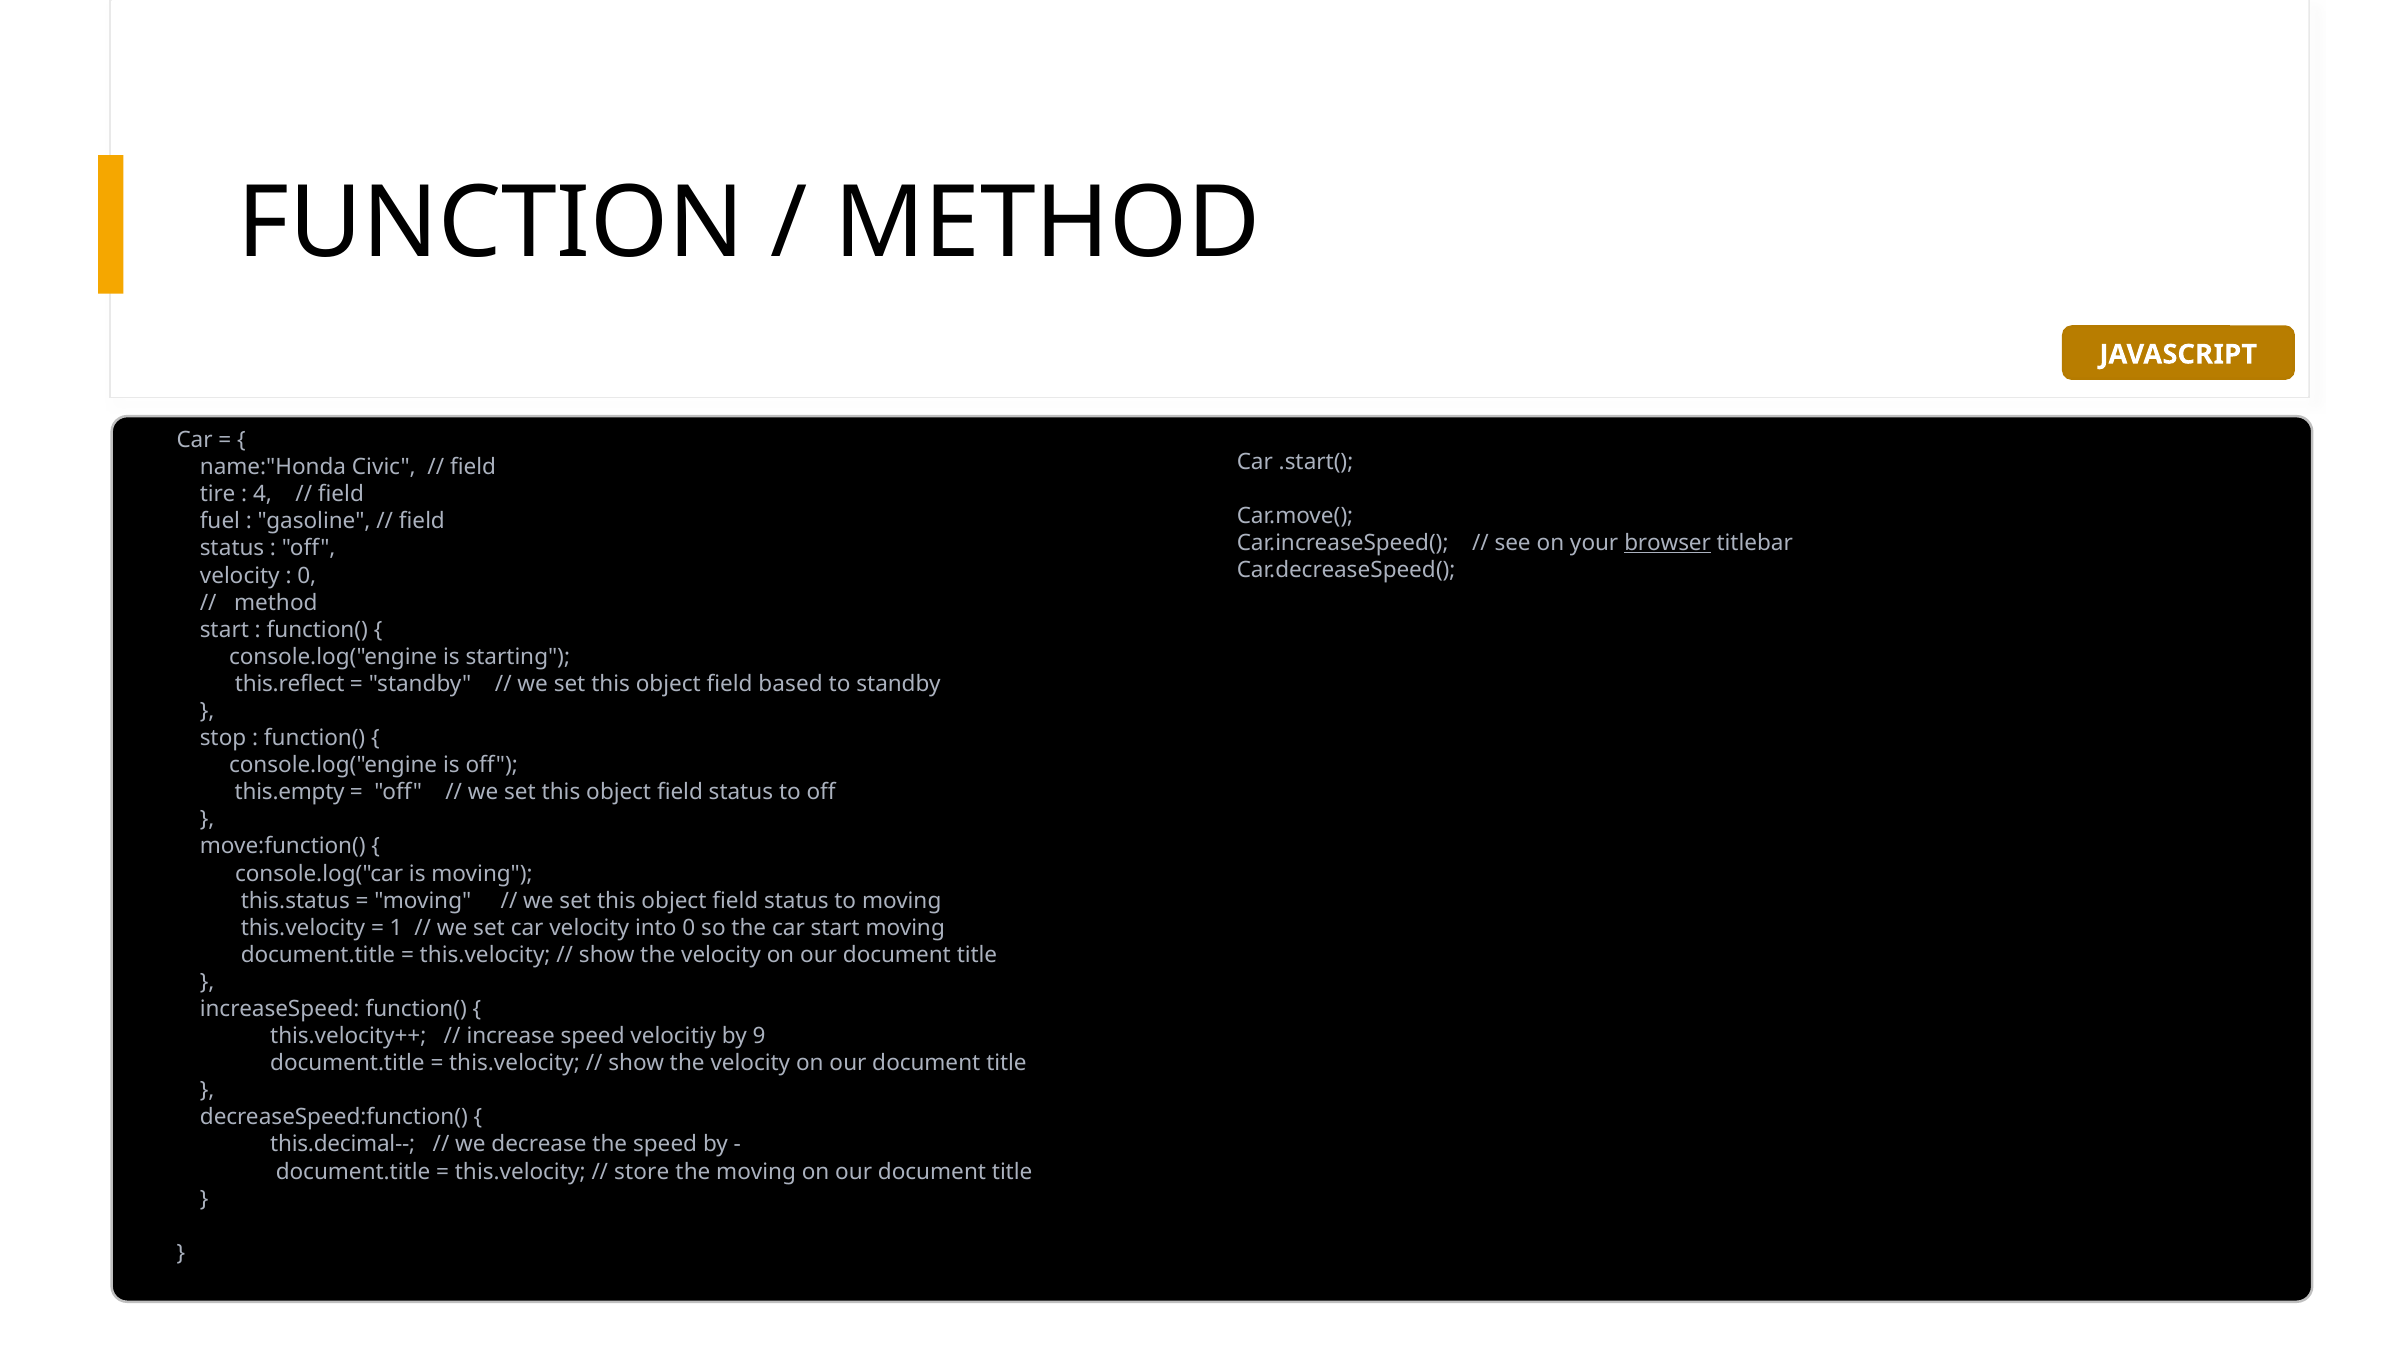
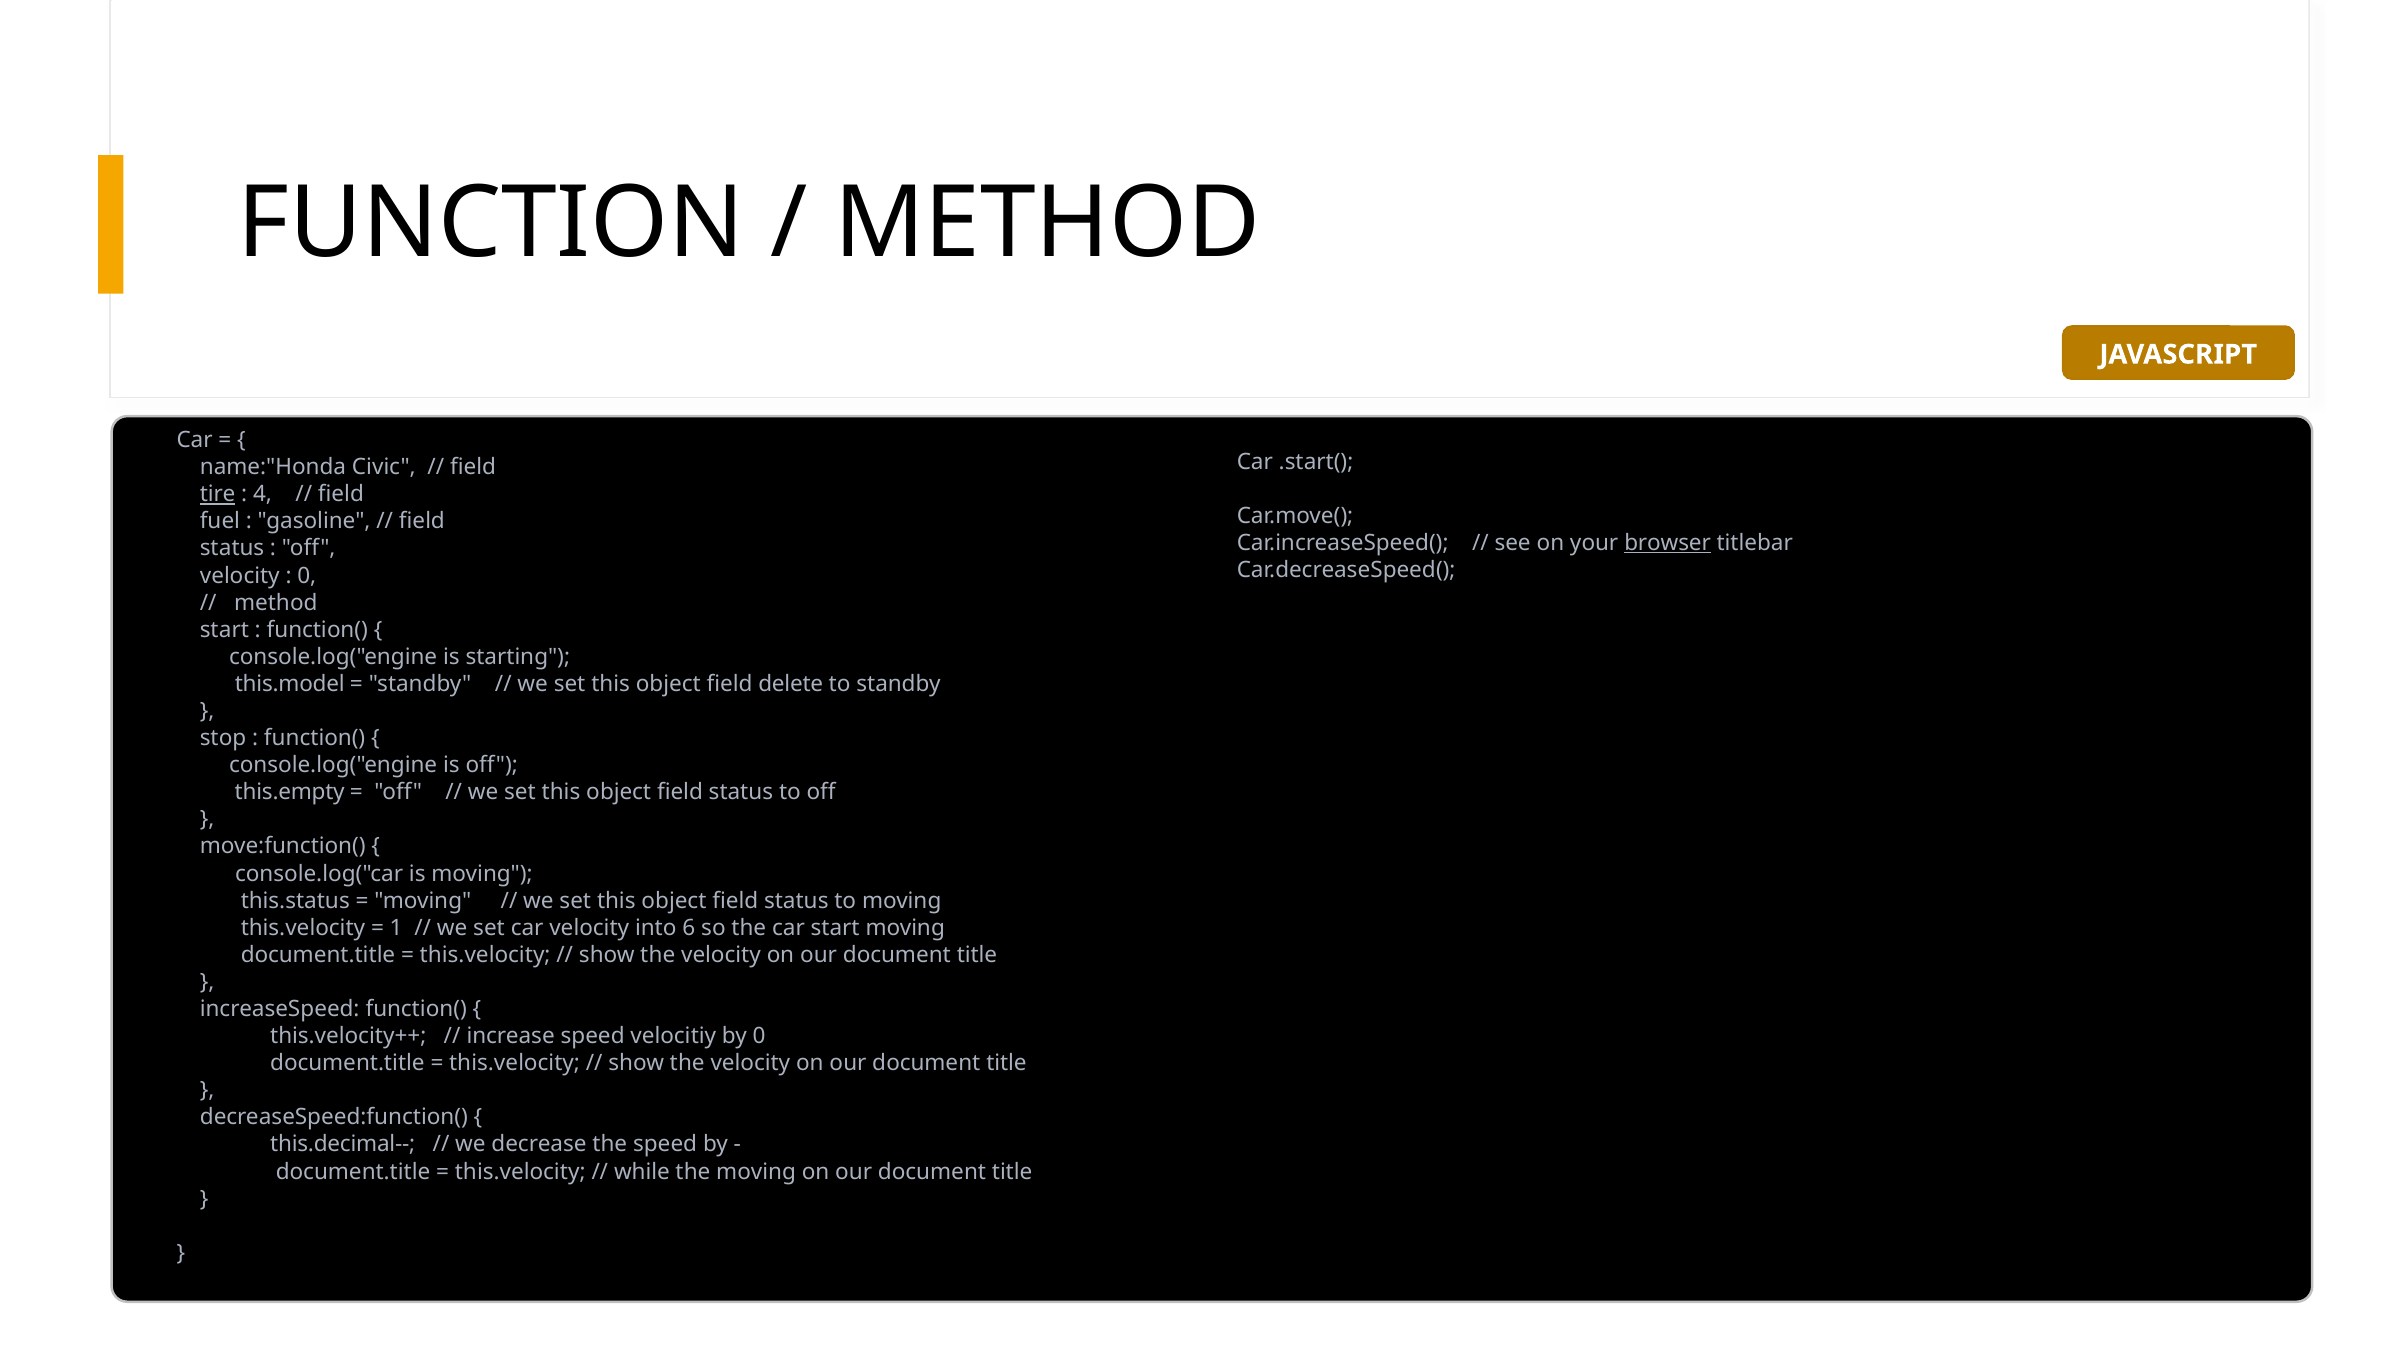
tire underline: none -> present
this.reflect: this.reflect -> this.model
based: based -> delete
into 0: 0 -> 6
by 9: 9 -> 0
store: store -> while
